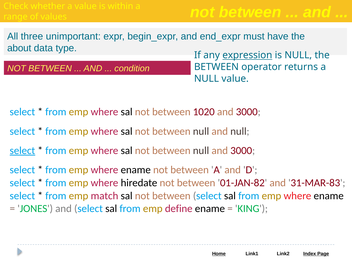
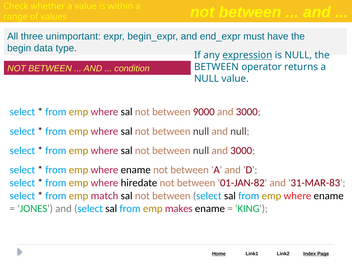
about: about -> begin
1020: 1020 -> 9000
select at (22, 151) underline: present -> none
define: define -> makes
